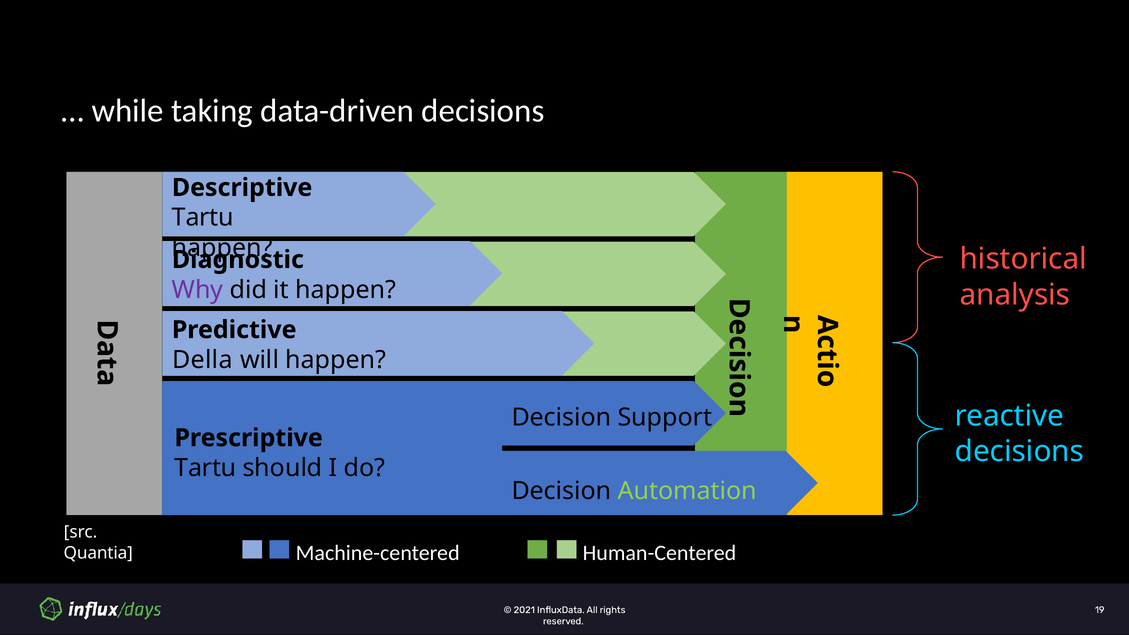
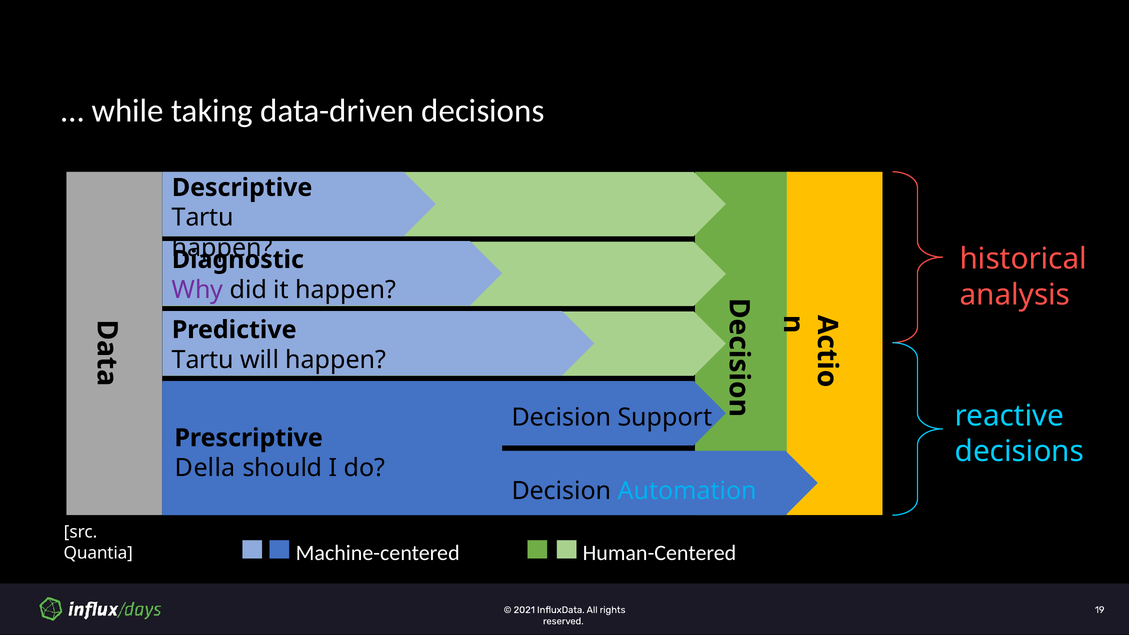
Della at (203, 360): Della -> Tartu
Tartu at (205, 468): Tartu -> Della
Automation colour: light green -> light blue
